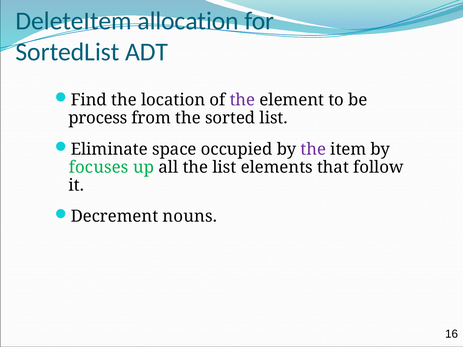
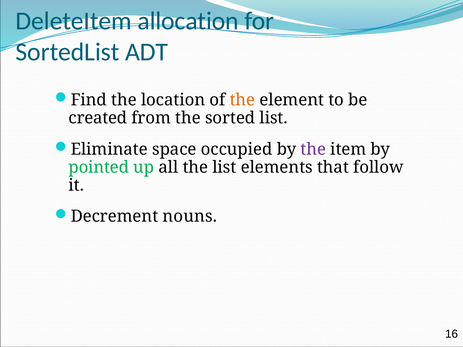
the at (242, 100) colour: purple -> orange
process: process -> created
focuses: focuses -> pointed
